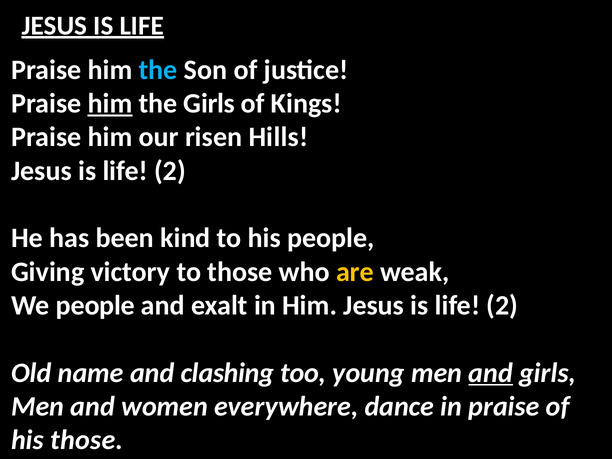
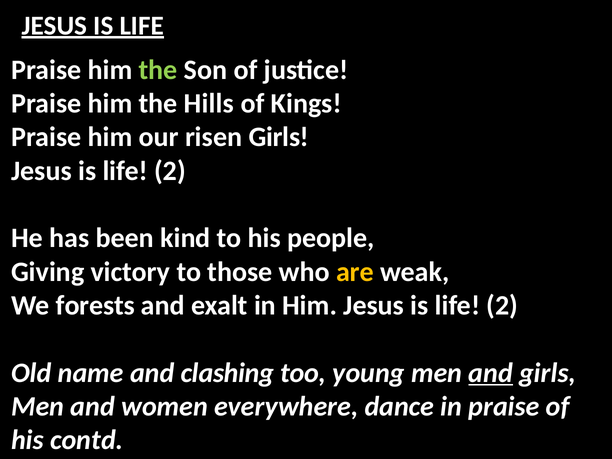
the at (158, 70) colour: light blue -> light green
him at (110, 104) underline: present -> none
the Girls: Girls -> Hills
risen Hills: Hills -> Girls
We people: people -> forests
his those: those -> contd
